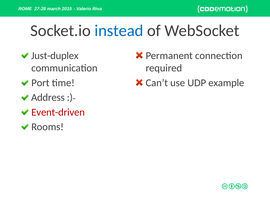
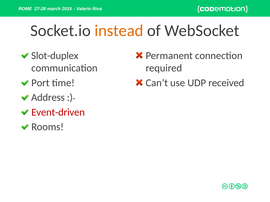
instead colour: blue -> orange
Just-duplex: Just-duplex -> Slot-duplex
example: example -> received
